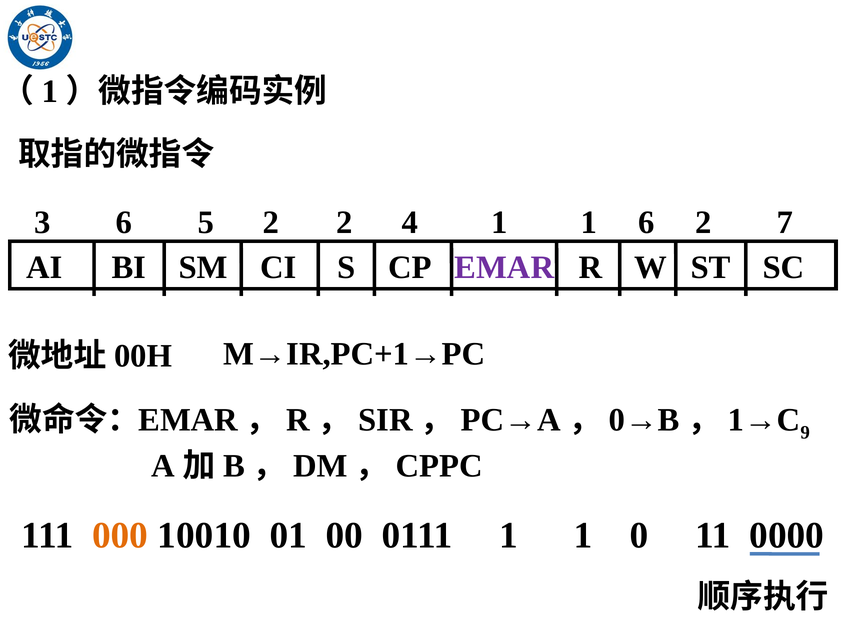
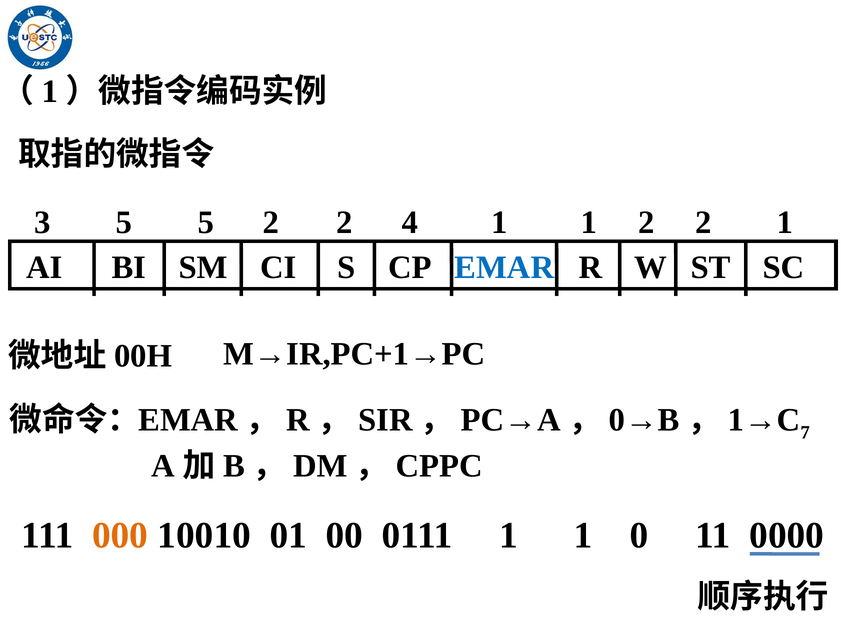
3 6: 6 -> 5
1 6: 6 -> 2
2 7: 7 -> 1
EMAR colour: purple -> blue
9: 9 -> 7
